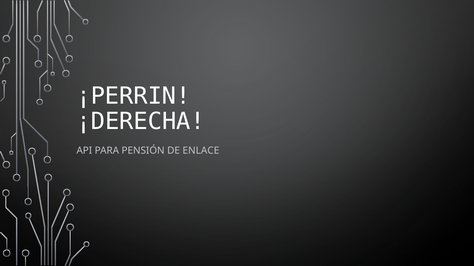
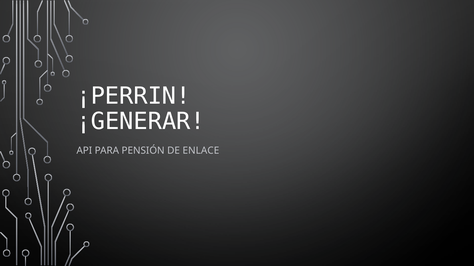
¡DERECHA: ¡DERECHA -> ¡GENERAR
